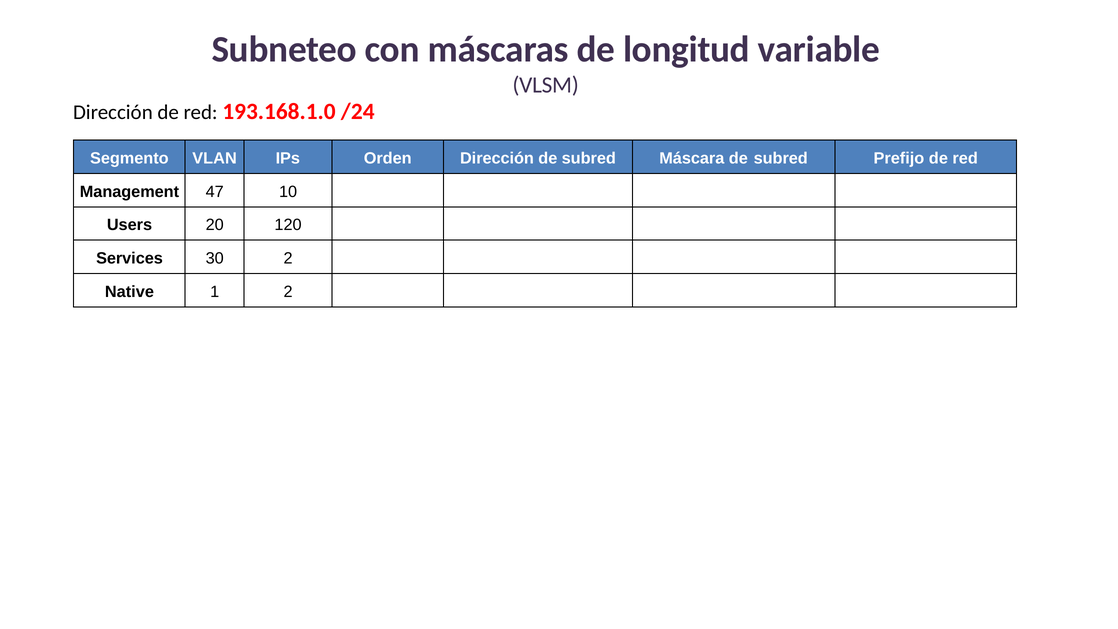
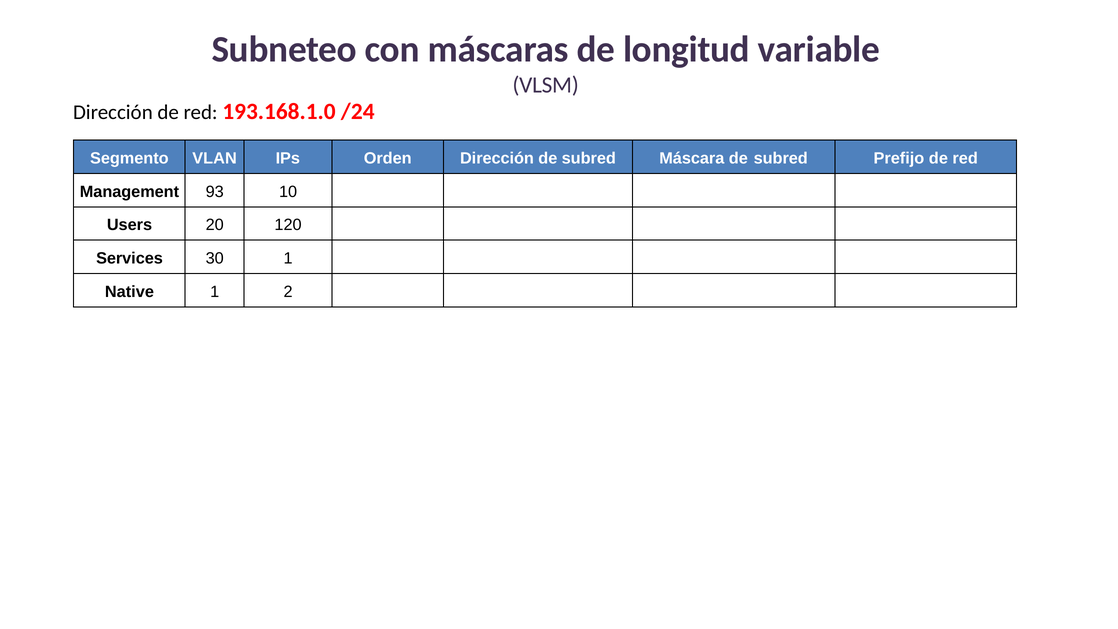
47: 47 -> 93
30 2: 2 -> 1
